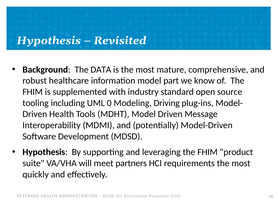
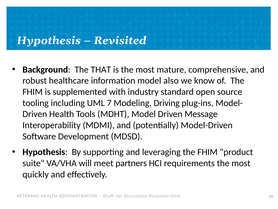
DATA: DATA -> THAT
part: part -> also
0: 0 -> 7
